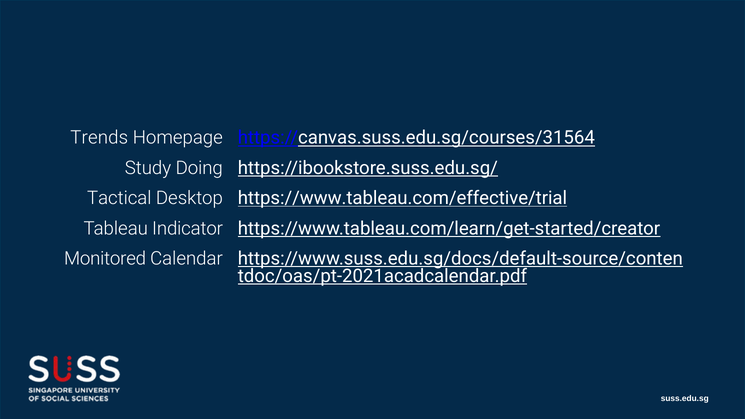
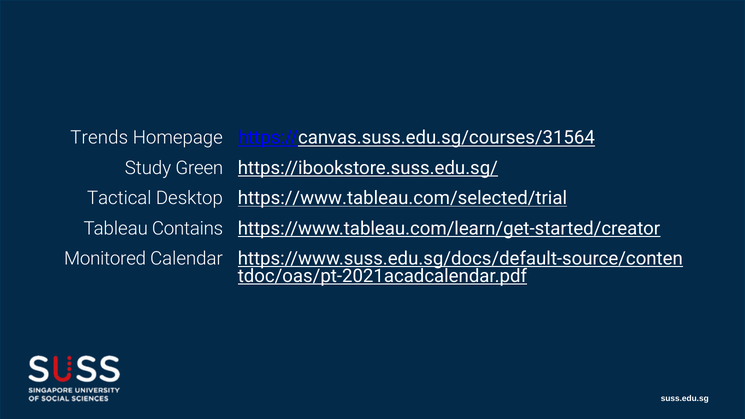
Doing: Doing -> Green
https://www.tableau.com/effective/trial: https://www.tableau.com/effective/trial -> https://www.tableau.com/selected/trial
Indicator: Indicator -> Contains
